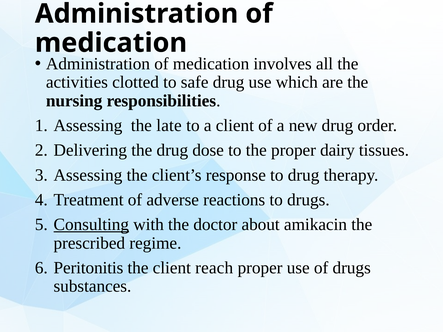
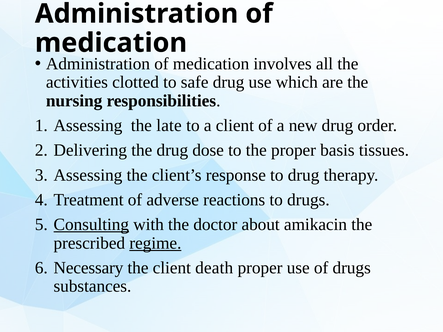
dairy: dairy -> basis
regime underline: none -> present
Peritonitis: Peritonitis -> Necessary
reach: reach -> death
